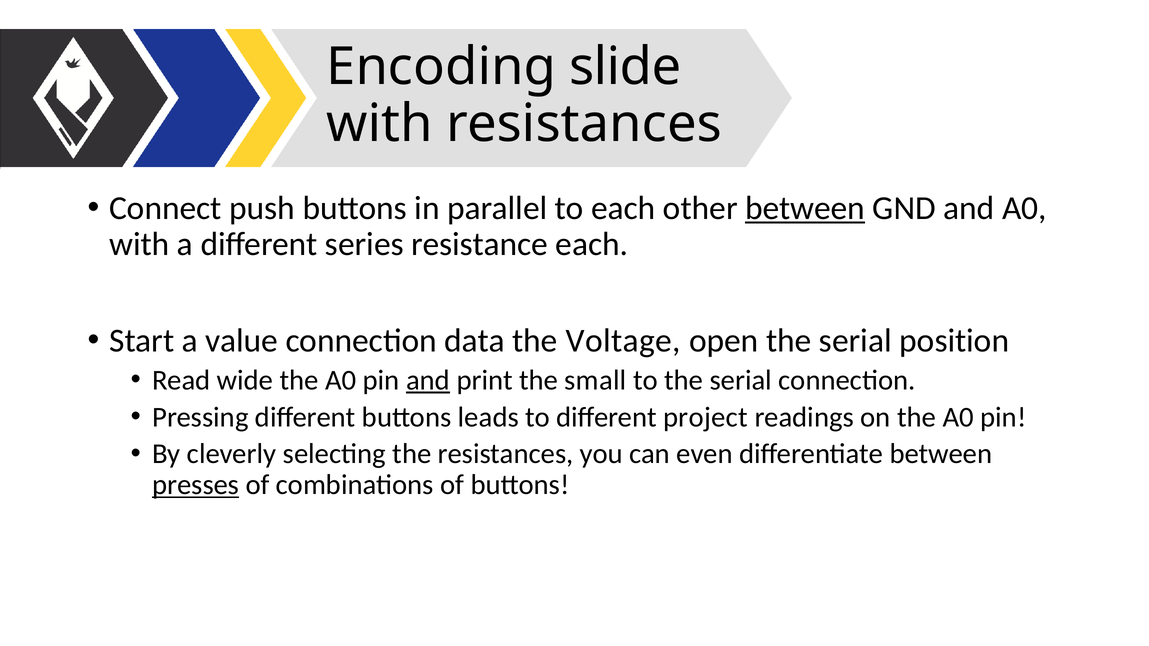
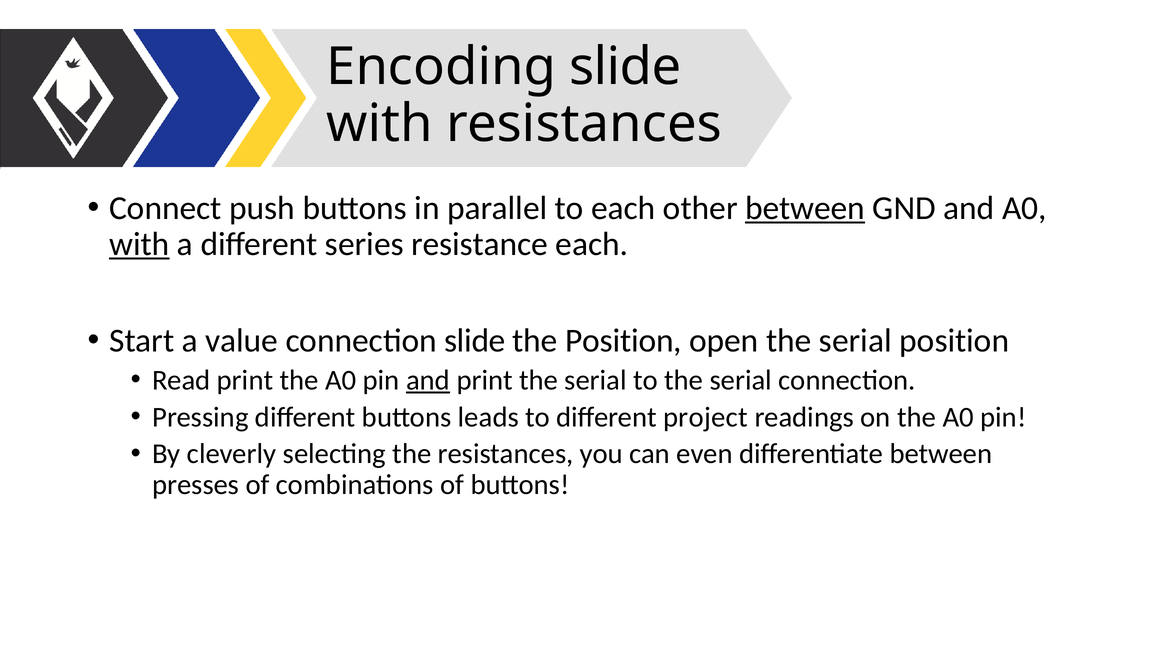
with at (139, 244) underline: none -> present
connection data: data -> slide
the Voltage: Voltage -> Position
Read wide: wide -> print
print the small: small -> serial
presses underline: present -> none
